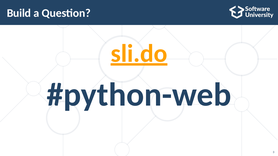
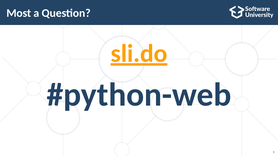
Build: Build -> Most
